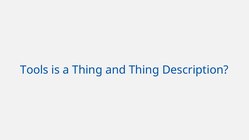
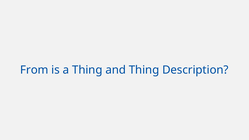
Tools: Tools -> From
